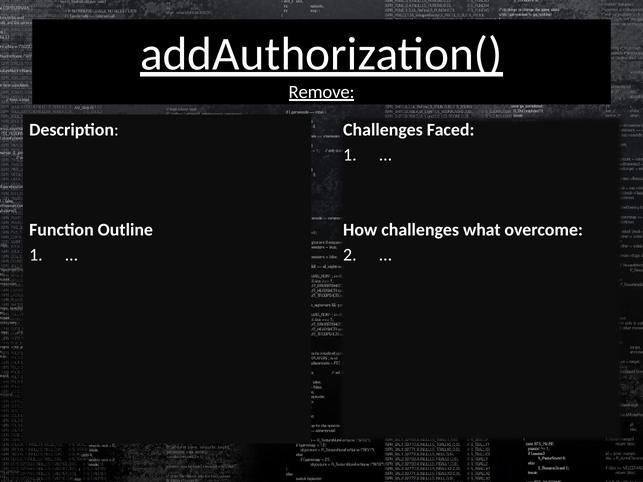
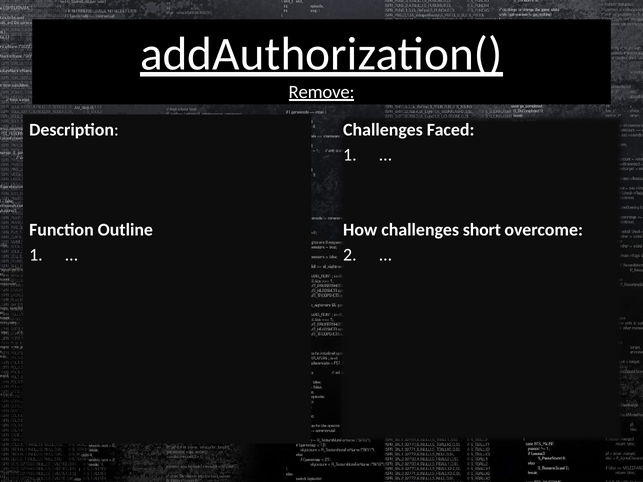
what: what -> short
